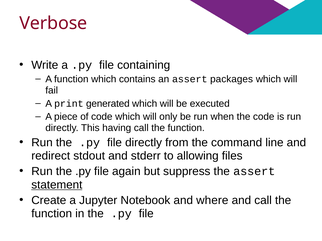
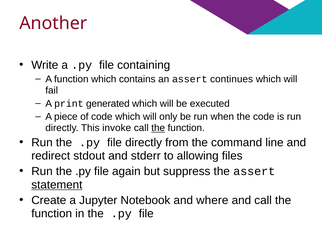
Verbose: Verbose -> Another
packages: packages -> continues
having: having -> invoke
the at (158, 128) underline: none -> present
